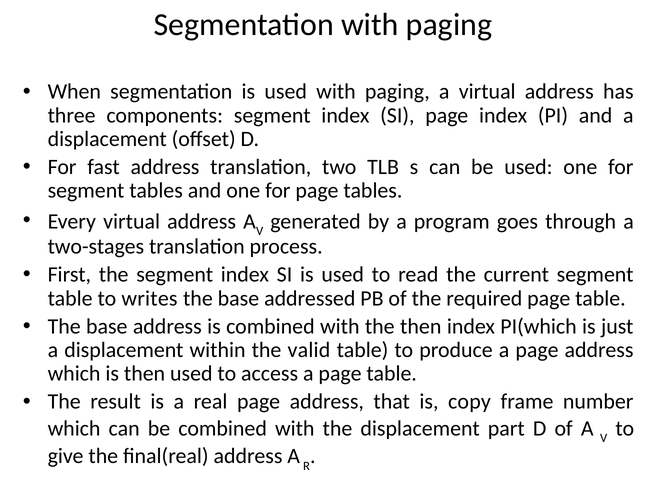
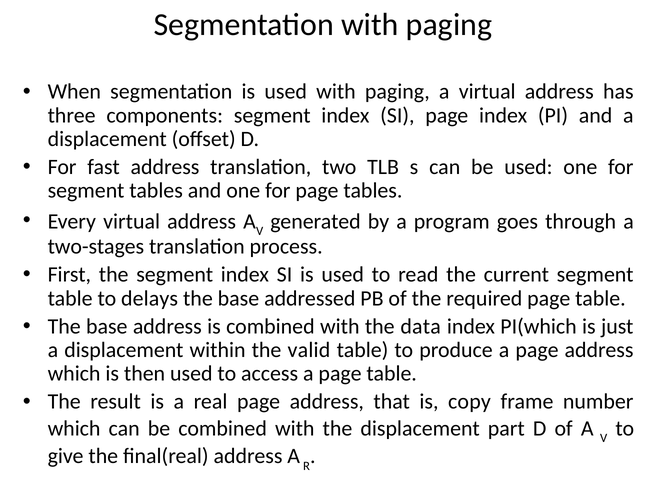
writes: writes -> delays
the then: then -> data
